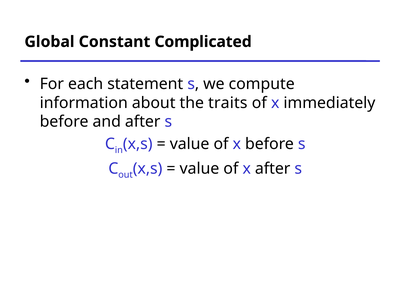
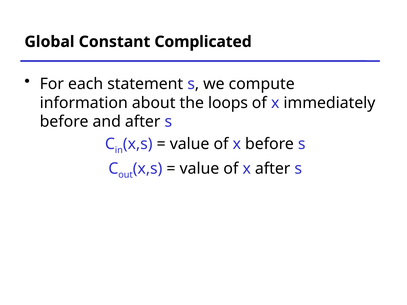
traits: traits -> loops
